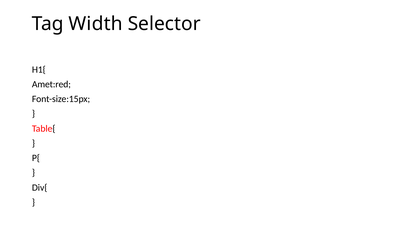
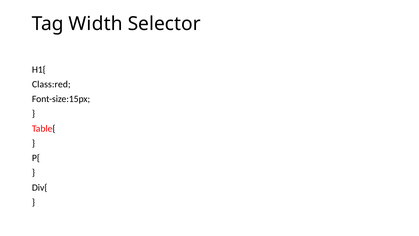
Amet:red: Amet:red -> Class:red
